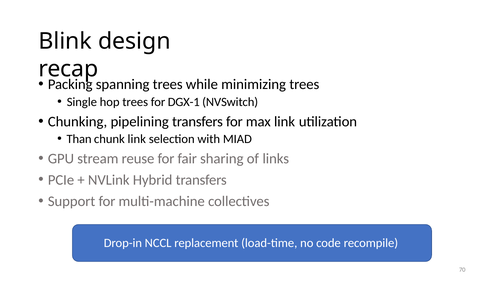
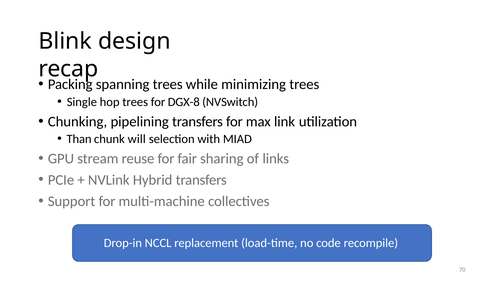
DGX-1: DGX-1 -> DGX-8
chunk link: link -> will
